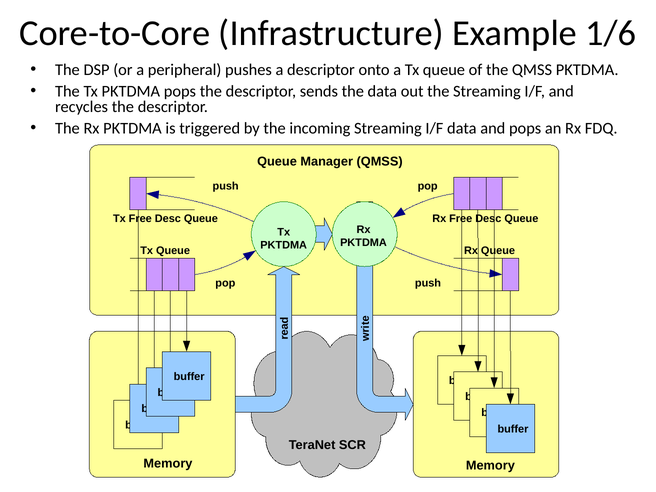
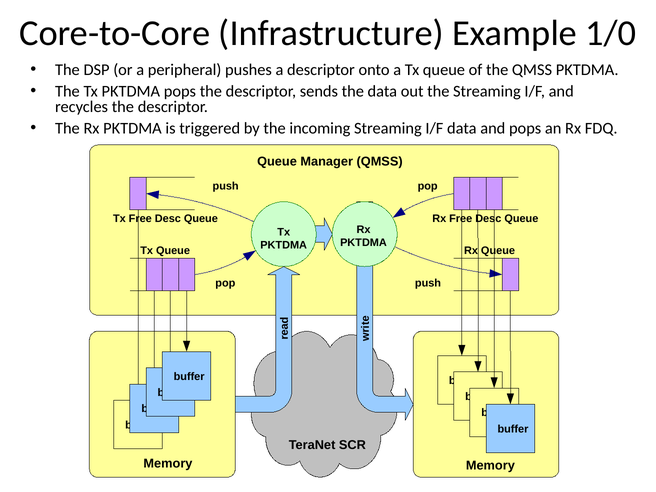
1/6: 1/6 -> 1/0
